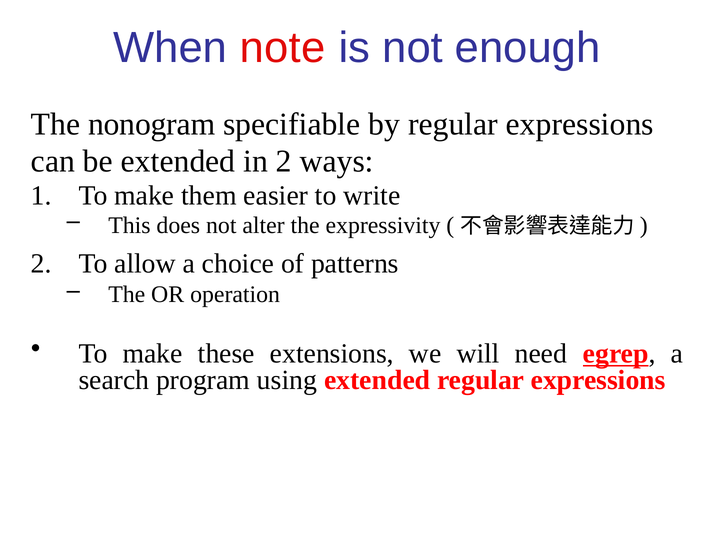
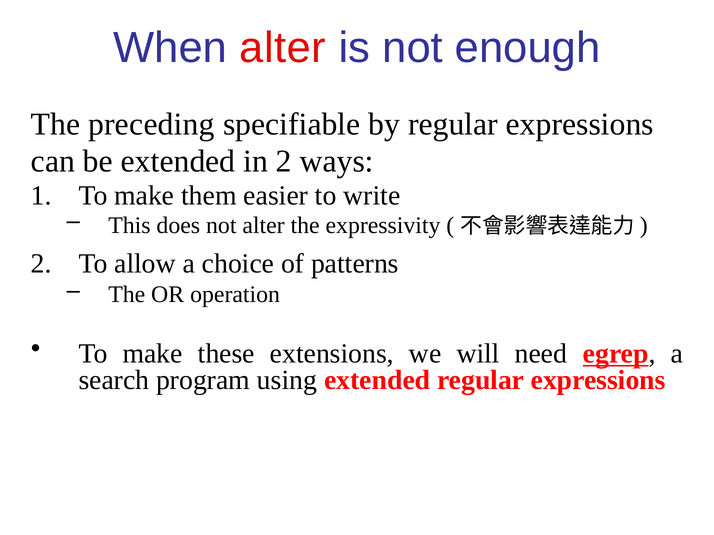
When note: note -> alter
nonogram: nonogram -> preceding
